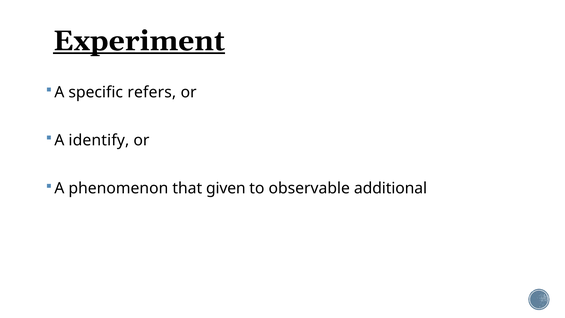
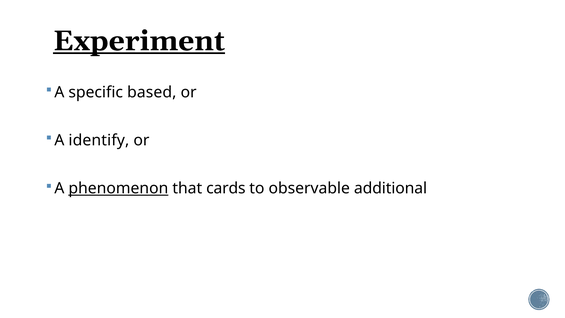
refers: refers -> based
phenomenon underline: none -> present
given: given -> cards
